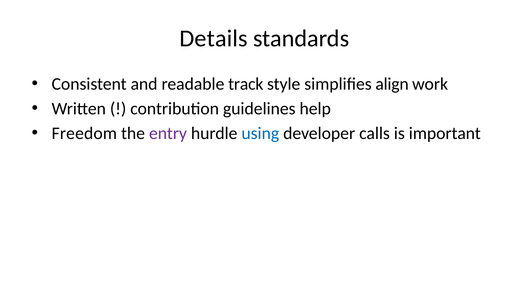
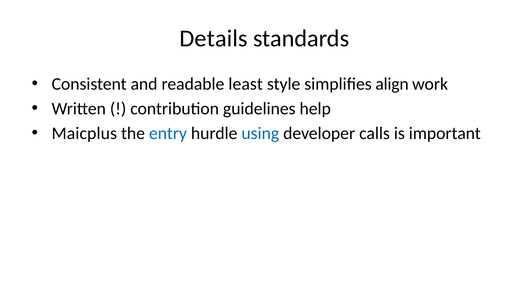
track: track -> least
Freedom: Freedom -> Maicplus
entry colour: purple -> blue
